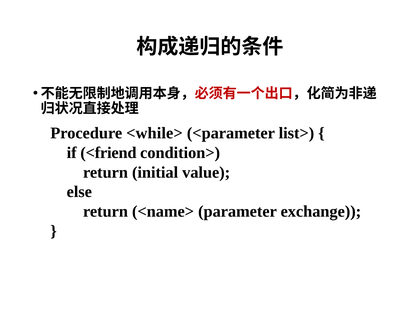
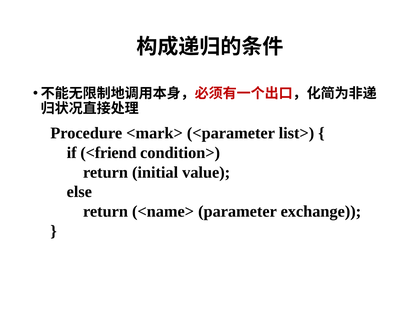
<while>: <while> -> <mark>
